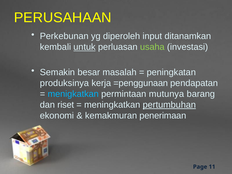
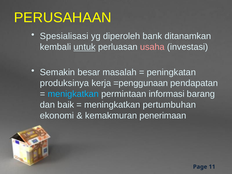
Perkebunan: Perkebunan -> Spesialisasi
input: input -> bank
usaha colour: light green -> pink
mutunya: mutunya -> informasi
riset: riset -> baik
pertumbuhan underline: present -> none
